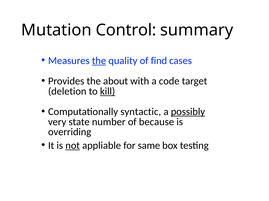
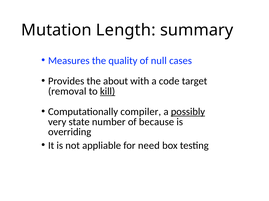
Control: Control -> Length
the at (99, 61) underline: present -> none
find: find -> null
deletion: deletion -> removal
syntactic: syntactic -> compiler
not underline: present -> none
same: same -> need
